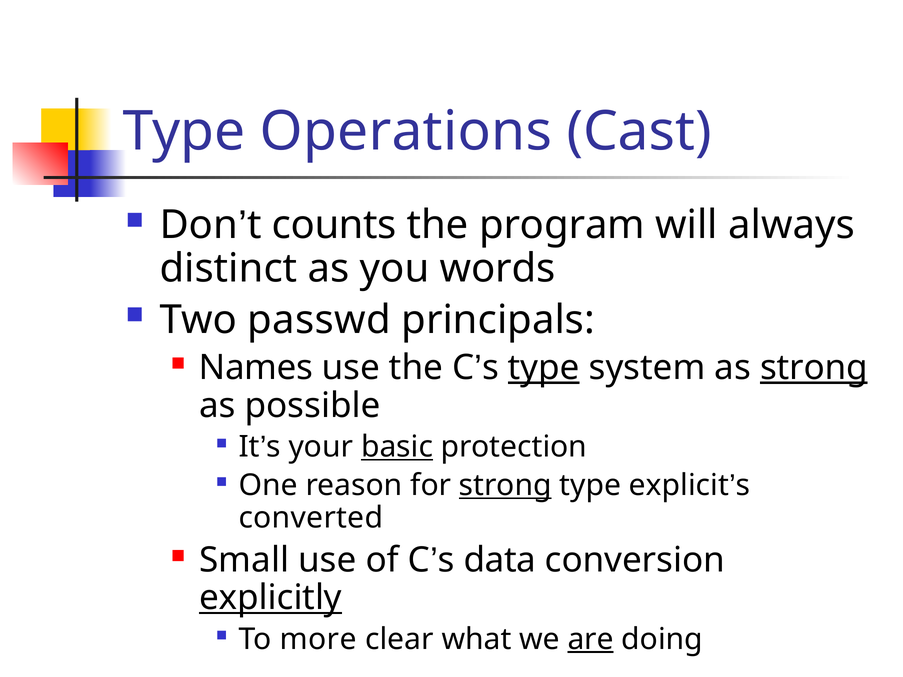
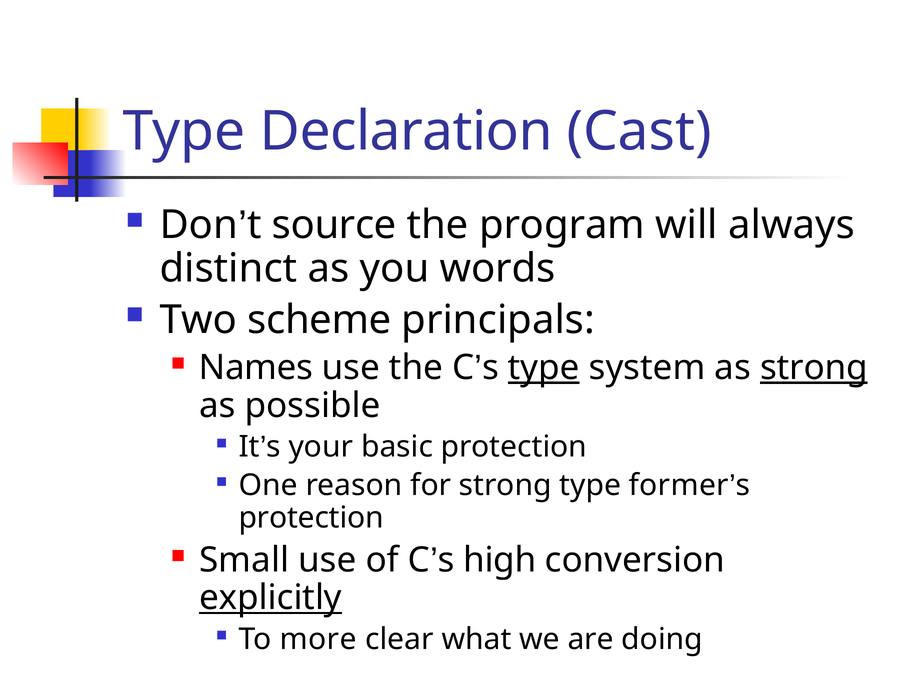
Operations: Operations -> Declaration
counts: counts -> source
passwd: passwd -> scheme
basic underline: present -> none
strong at (505, 485) underline: present -> none
explicit: explicit -> former
converted at (311, 518): converted -> protection
data: data -> high
are underline: present -> none
